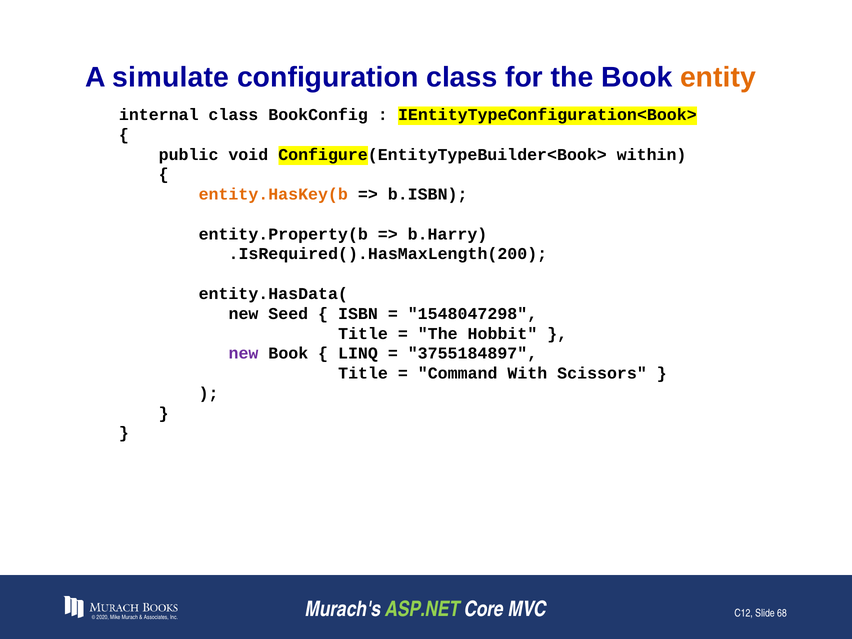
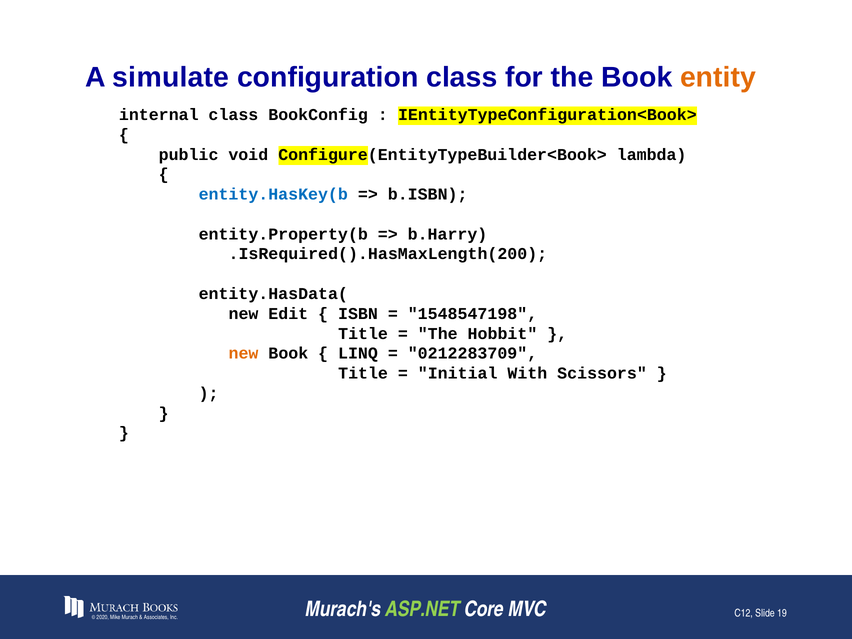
within: within -> lambda
entity.HasKey(b colour: orange -> blue
Seed: Seed -> Edit
1548047298: 1548047298 -> 1548547198
new at (244, 353) colour: purple -> orange
3755184897: 3755184897 -> 0212283709
Command: Command -> Initial
68: 68 -> 19
